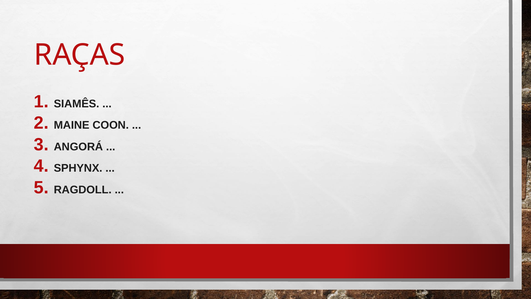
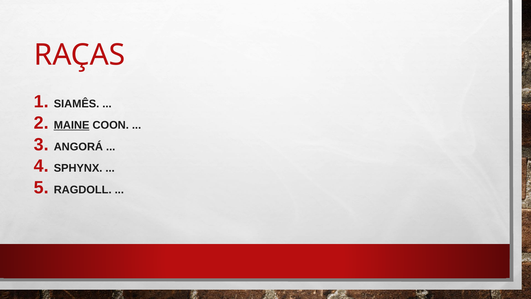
MAINE underline: none -> present
